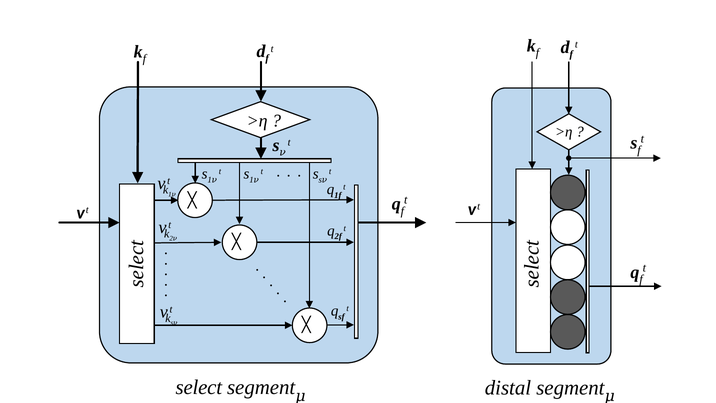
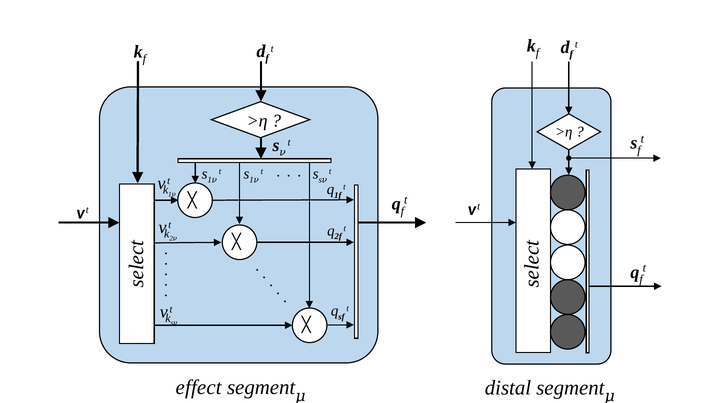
select: select -> effect
